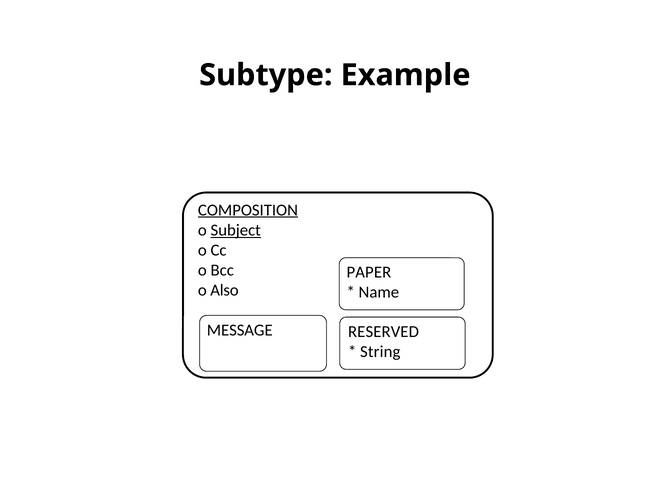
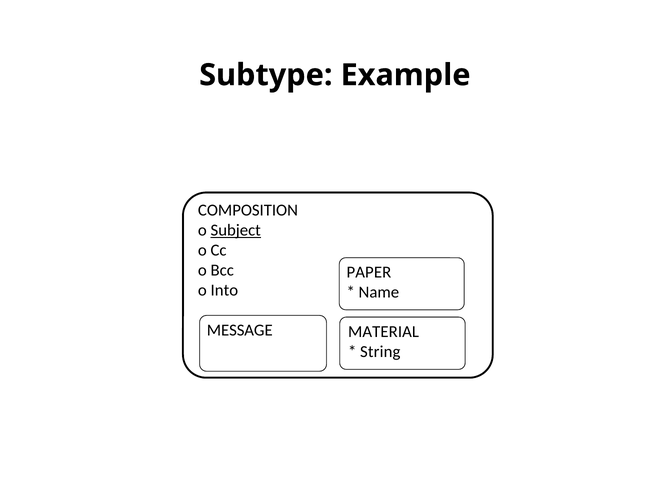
COMPOSITION underline: present -> none
Also: Also -> Into
RESERVED: RESERVED -> MATERIAL
